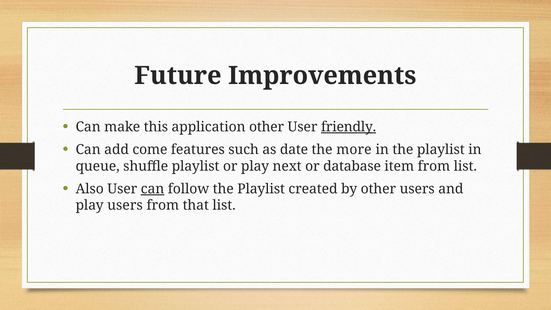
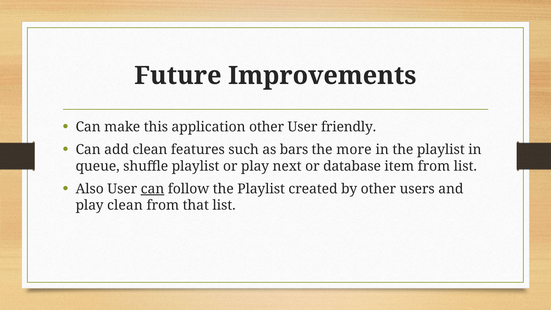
friendly underline: present -> none
add come: come -> clean
date: date -> bars
play users: users -> clean
